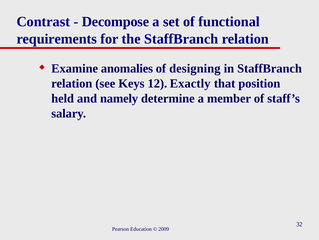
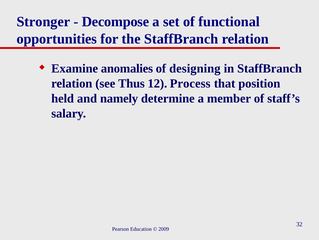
Contrast: Contrast -> Stronger
requirements: requirements -> opportunities
Keys: Keys -> Thus
Exactly: Exactly -> Process
